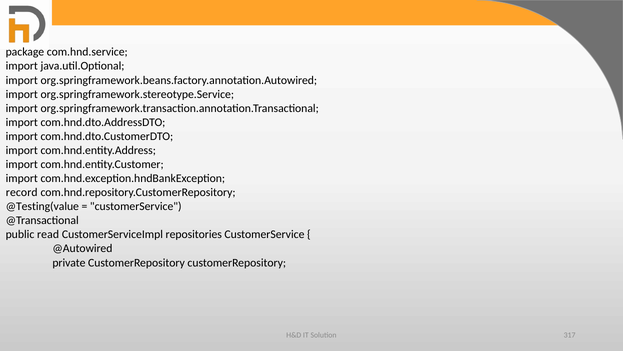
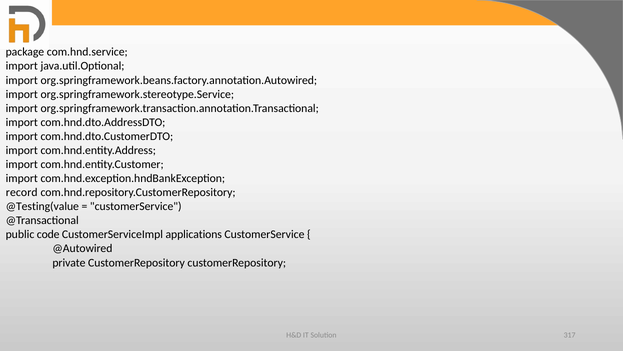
read: read -> code
repositories: repositories -> applications
